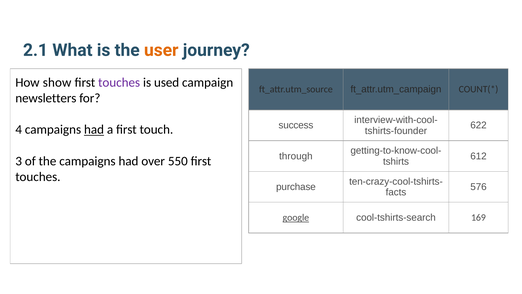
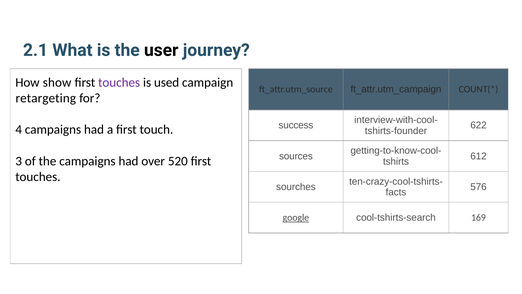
user colour: orange -> black
newsletters: newsletters -> retargeting
had at (94, 130) underline: present -> none
through: through -> sources
550: 550 -> 520
purchase: purchase -> sourches
